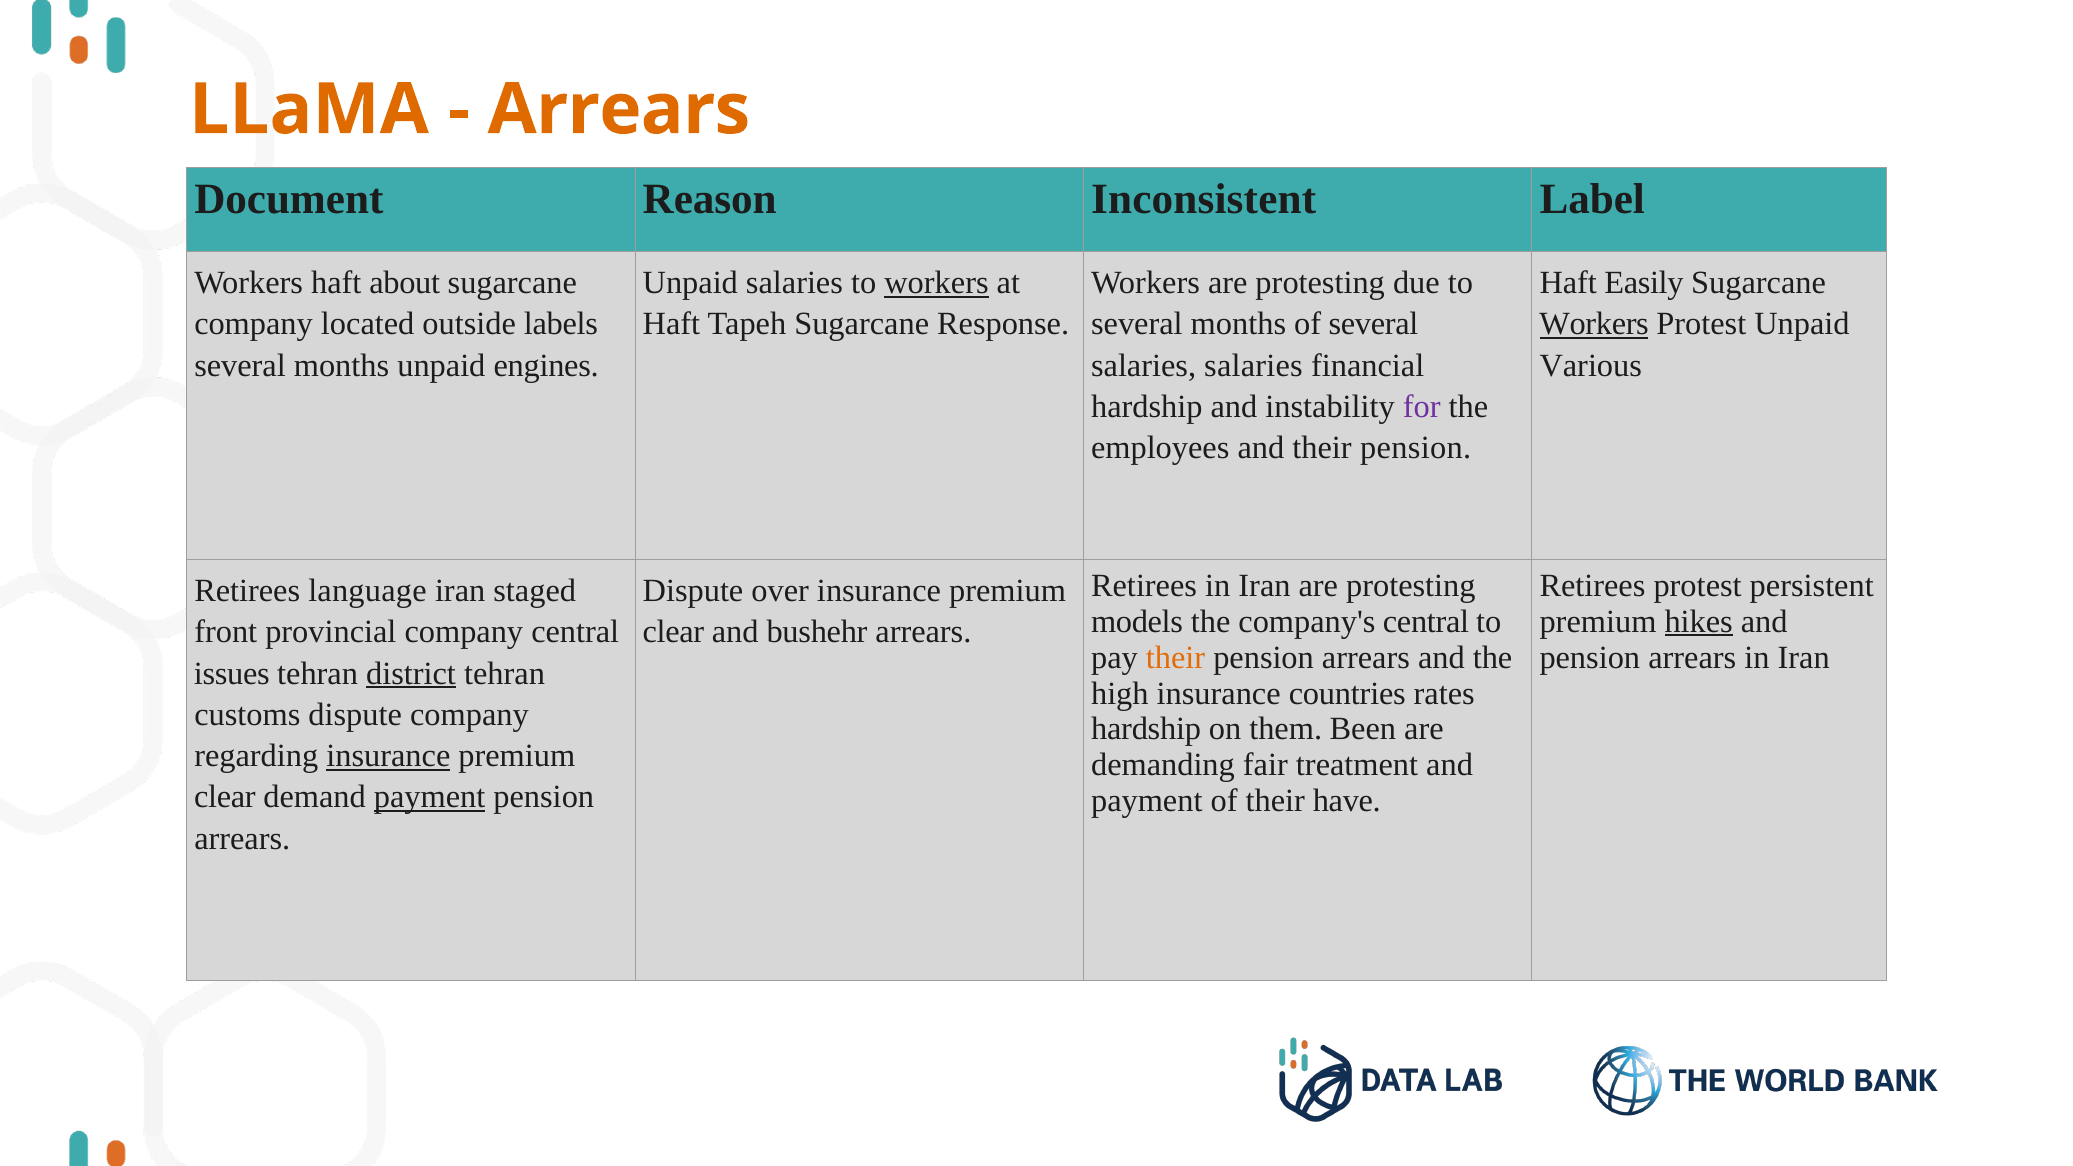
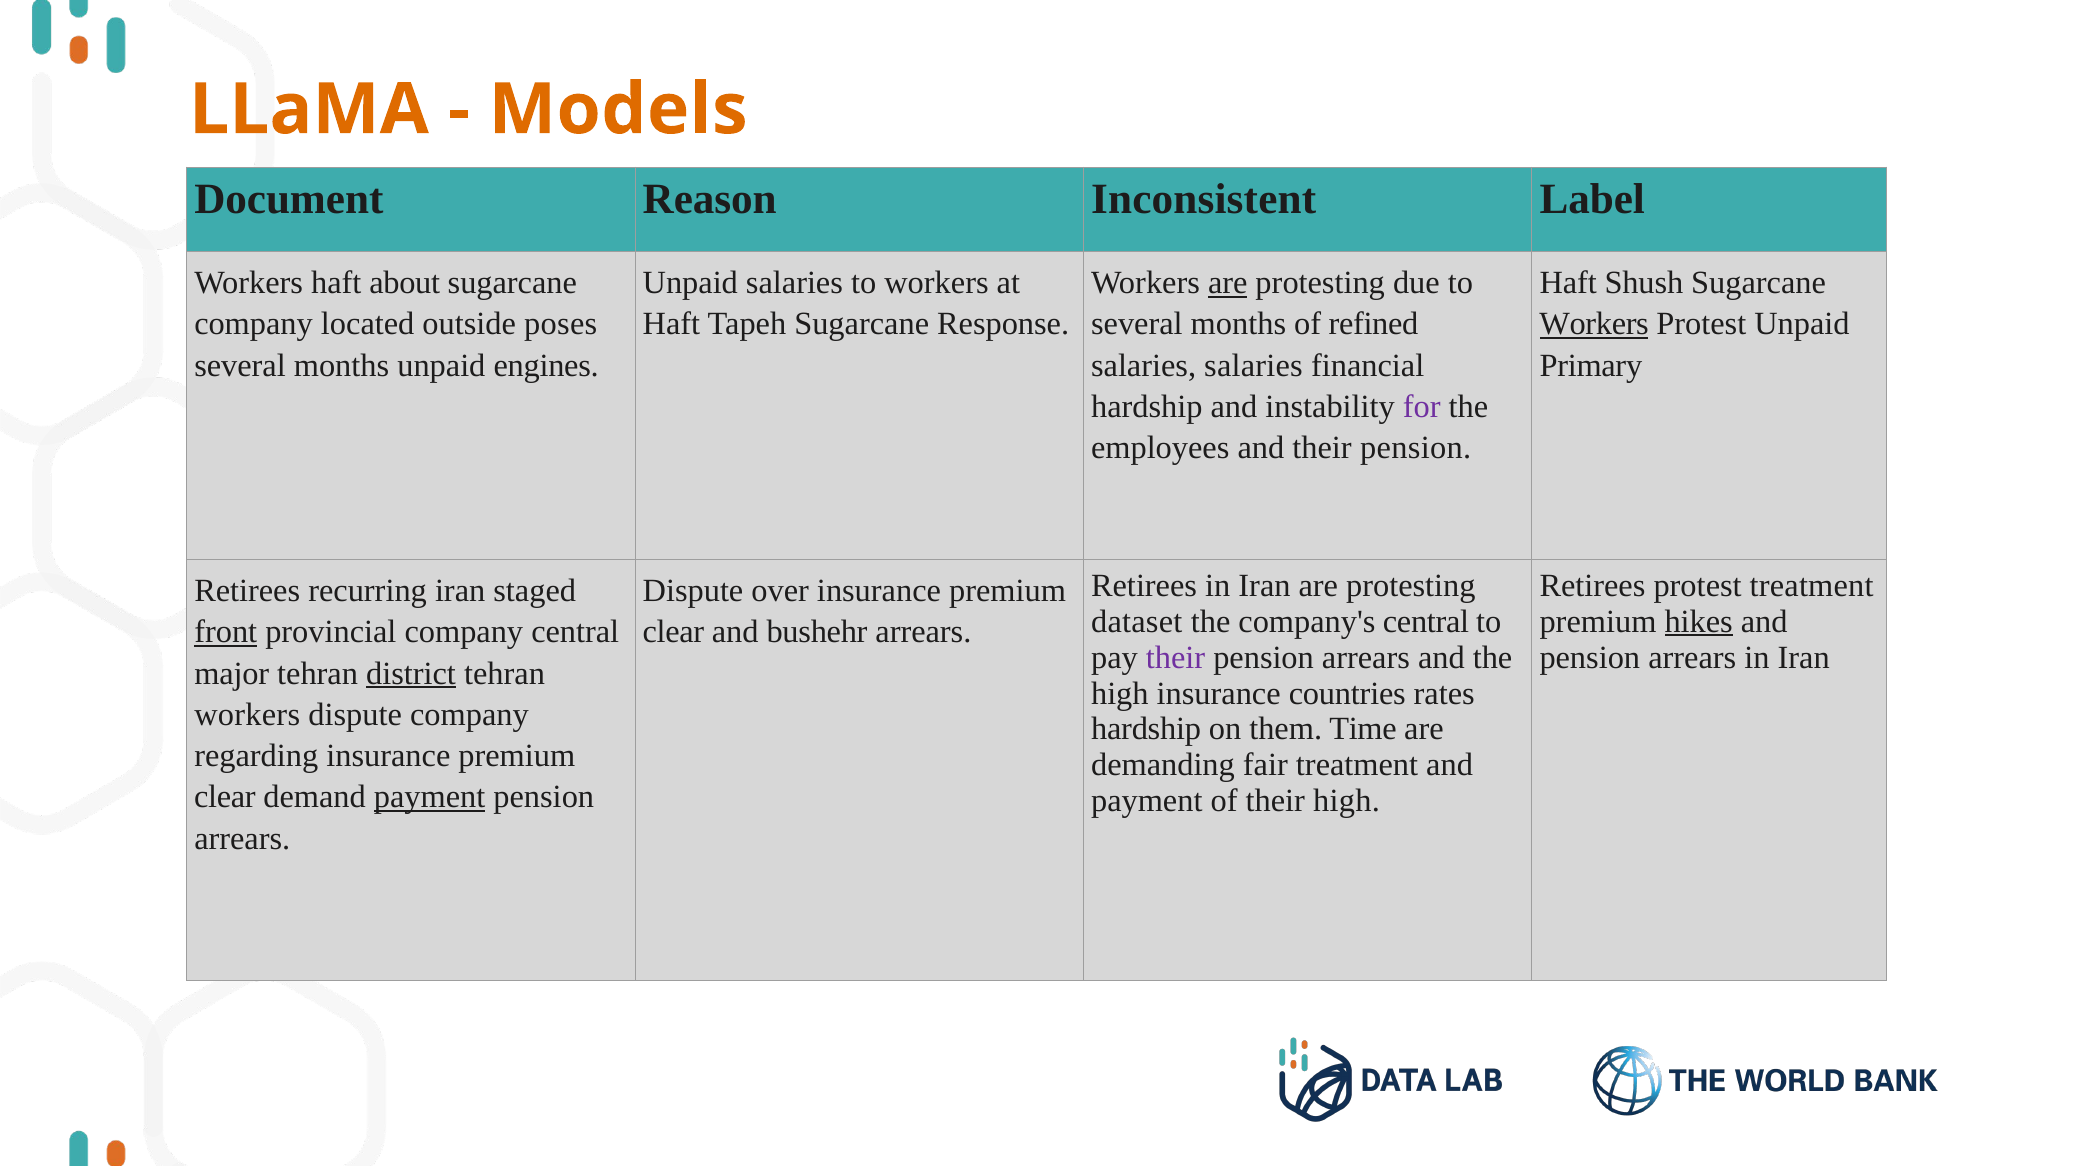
Arrears at (619, 110): Arrears -> Models
workers at (936, 283) underline: present -> none
are at (1228, 283) underline: none -> present
Easily: Easily -> Shush
labels: labels -> poses
of several: several -> refined
Various: Various -> Primary
protest persistent: persistent -> treatment
language: language -> recurring
models: models -> dataset
front underline: none -> present
their at (1176, 658) colour: orange -> purple
issues: issues -> major
customs at (247, 715): customs -> workers
Been: Been -> Time
insurance at (388, 756) underline: present -> none
their have: have -> high
